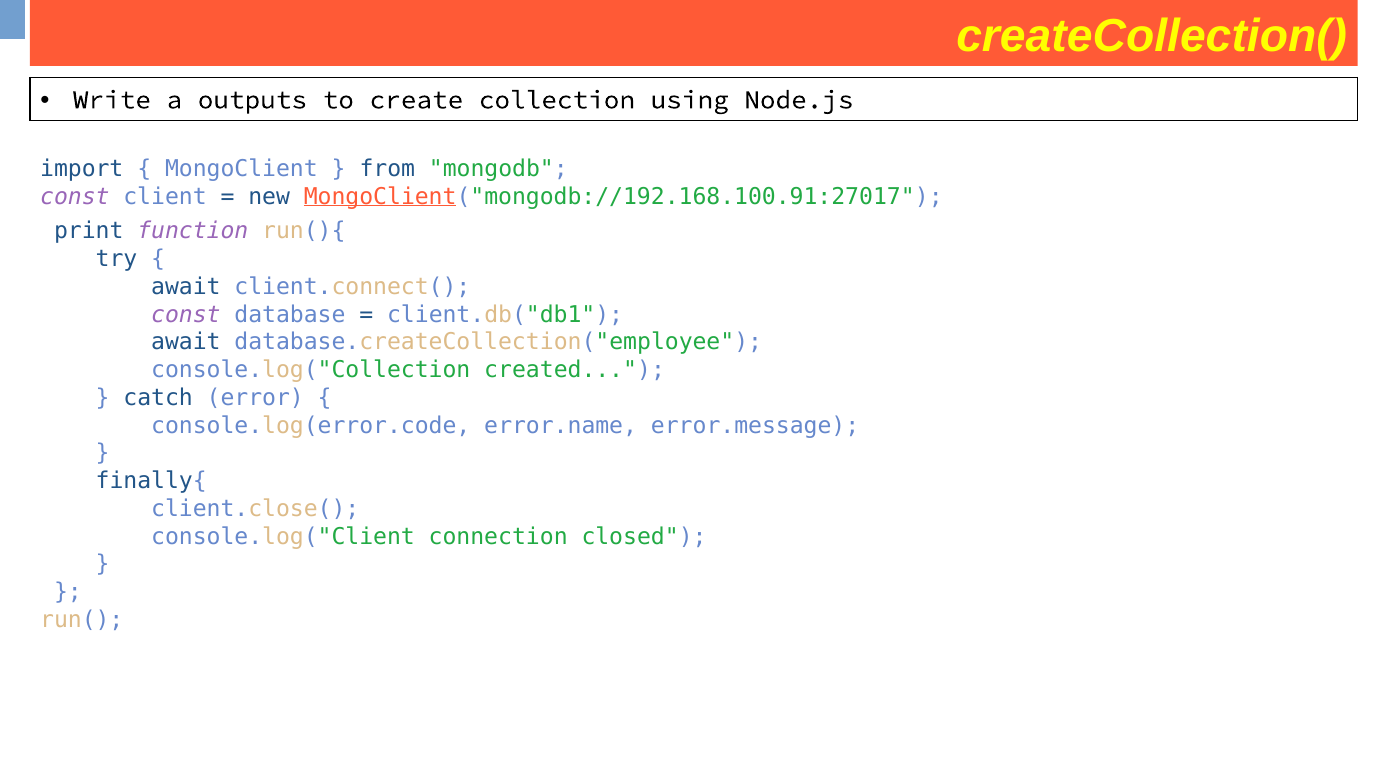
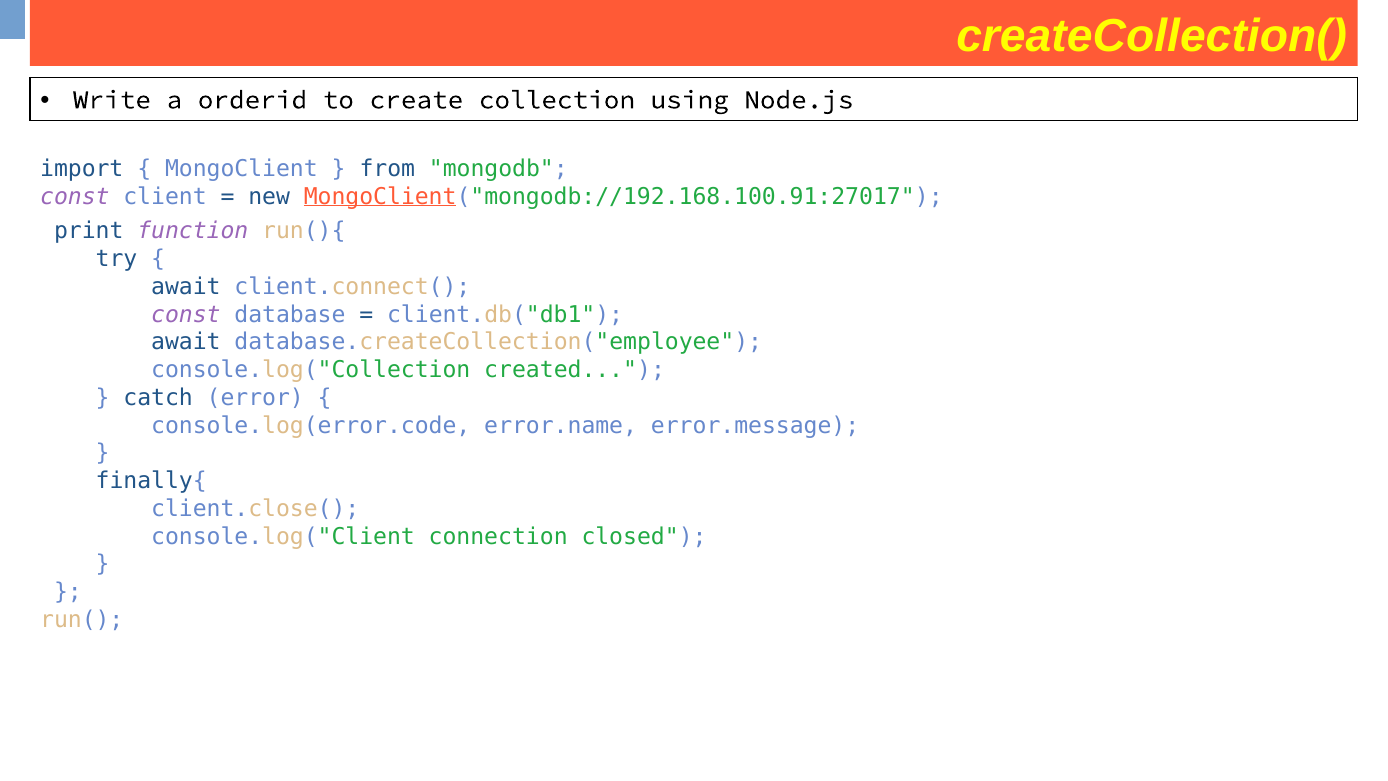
outputs: outputs -> orderid
